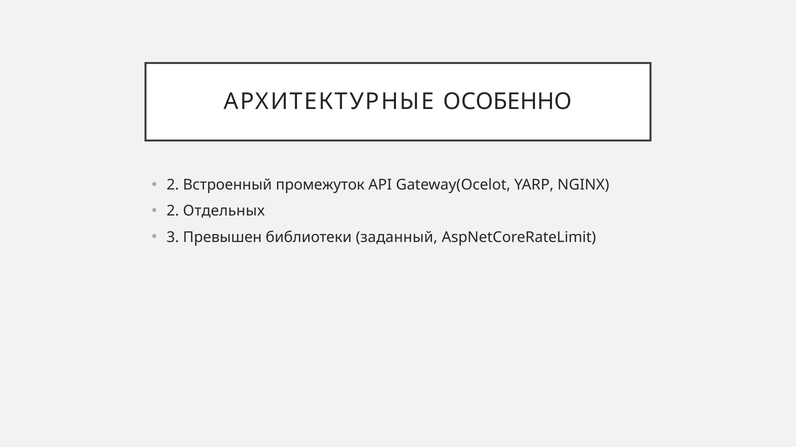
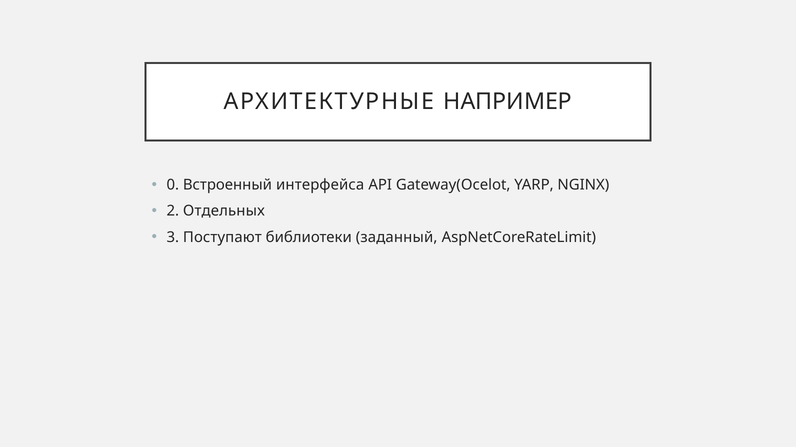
ОСОБЕННО: ОСОБЕННО -> НАПРИМЕР
2 at (173, 185): 2 -> 0
промежуток: промежуток -> интерфейса
Превышен: Превышен -> Поступают
